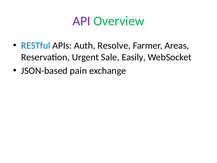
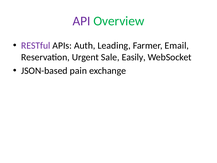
RESTful colour: blue -> purple
Resolve: Resolve -> Leading
Areas: Areas -> Email
